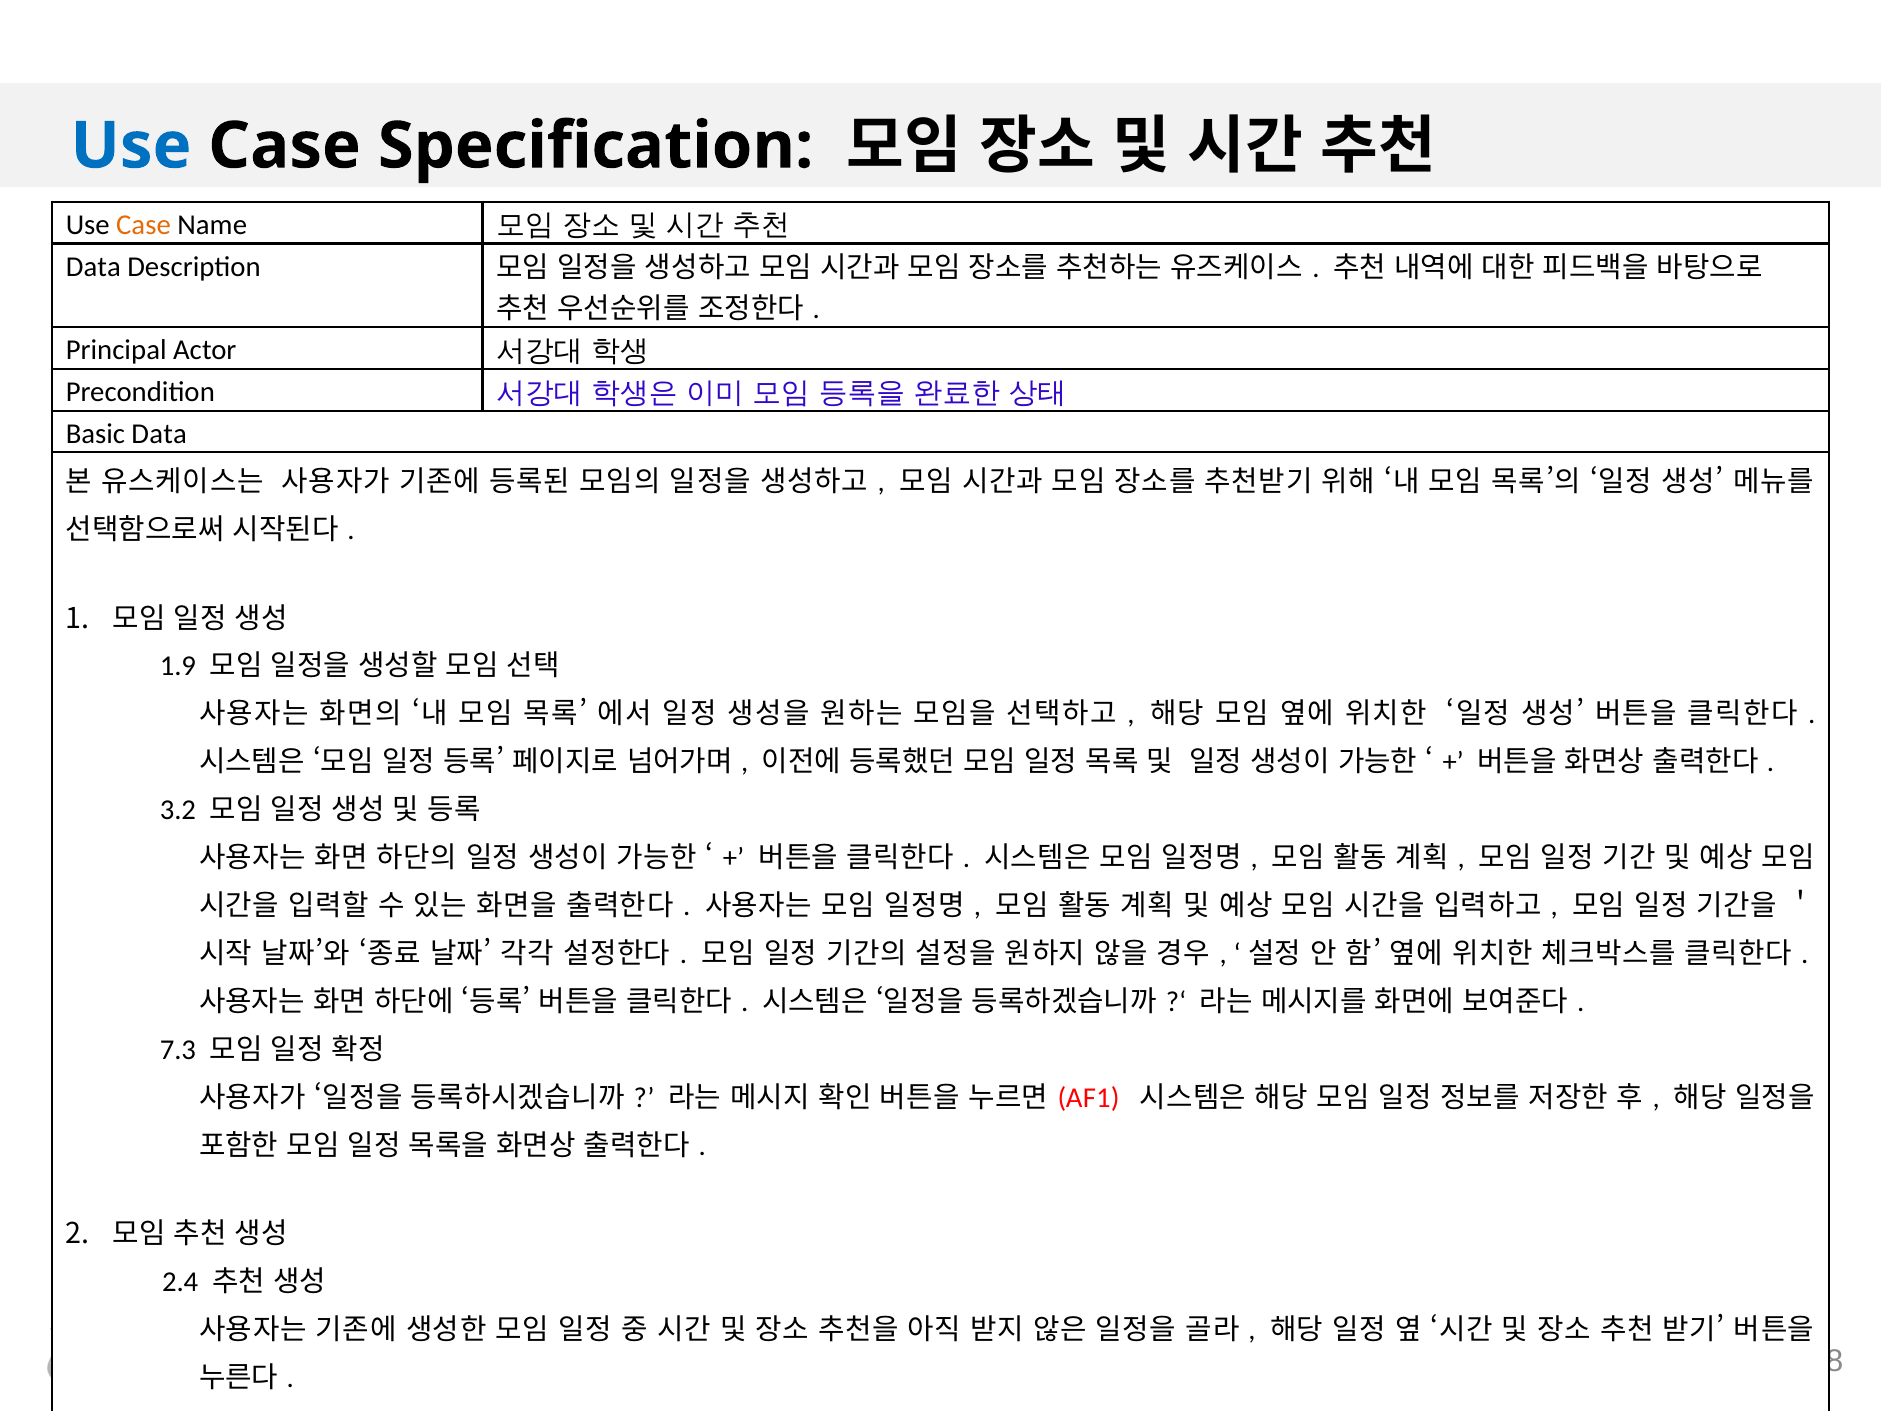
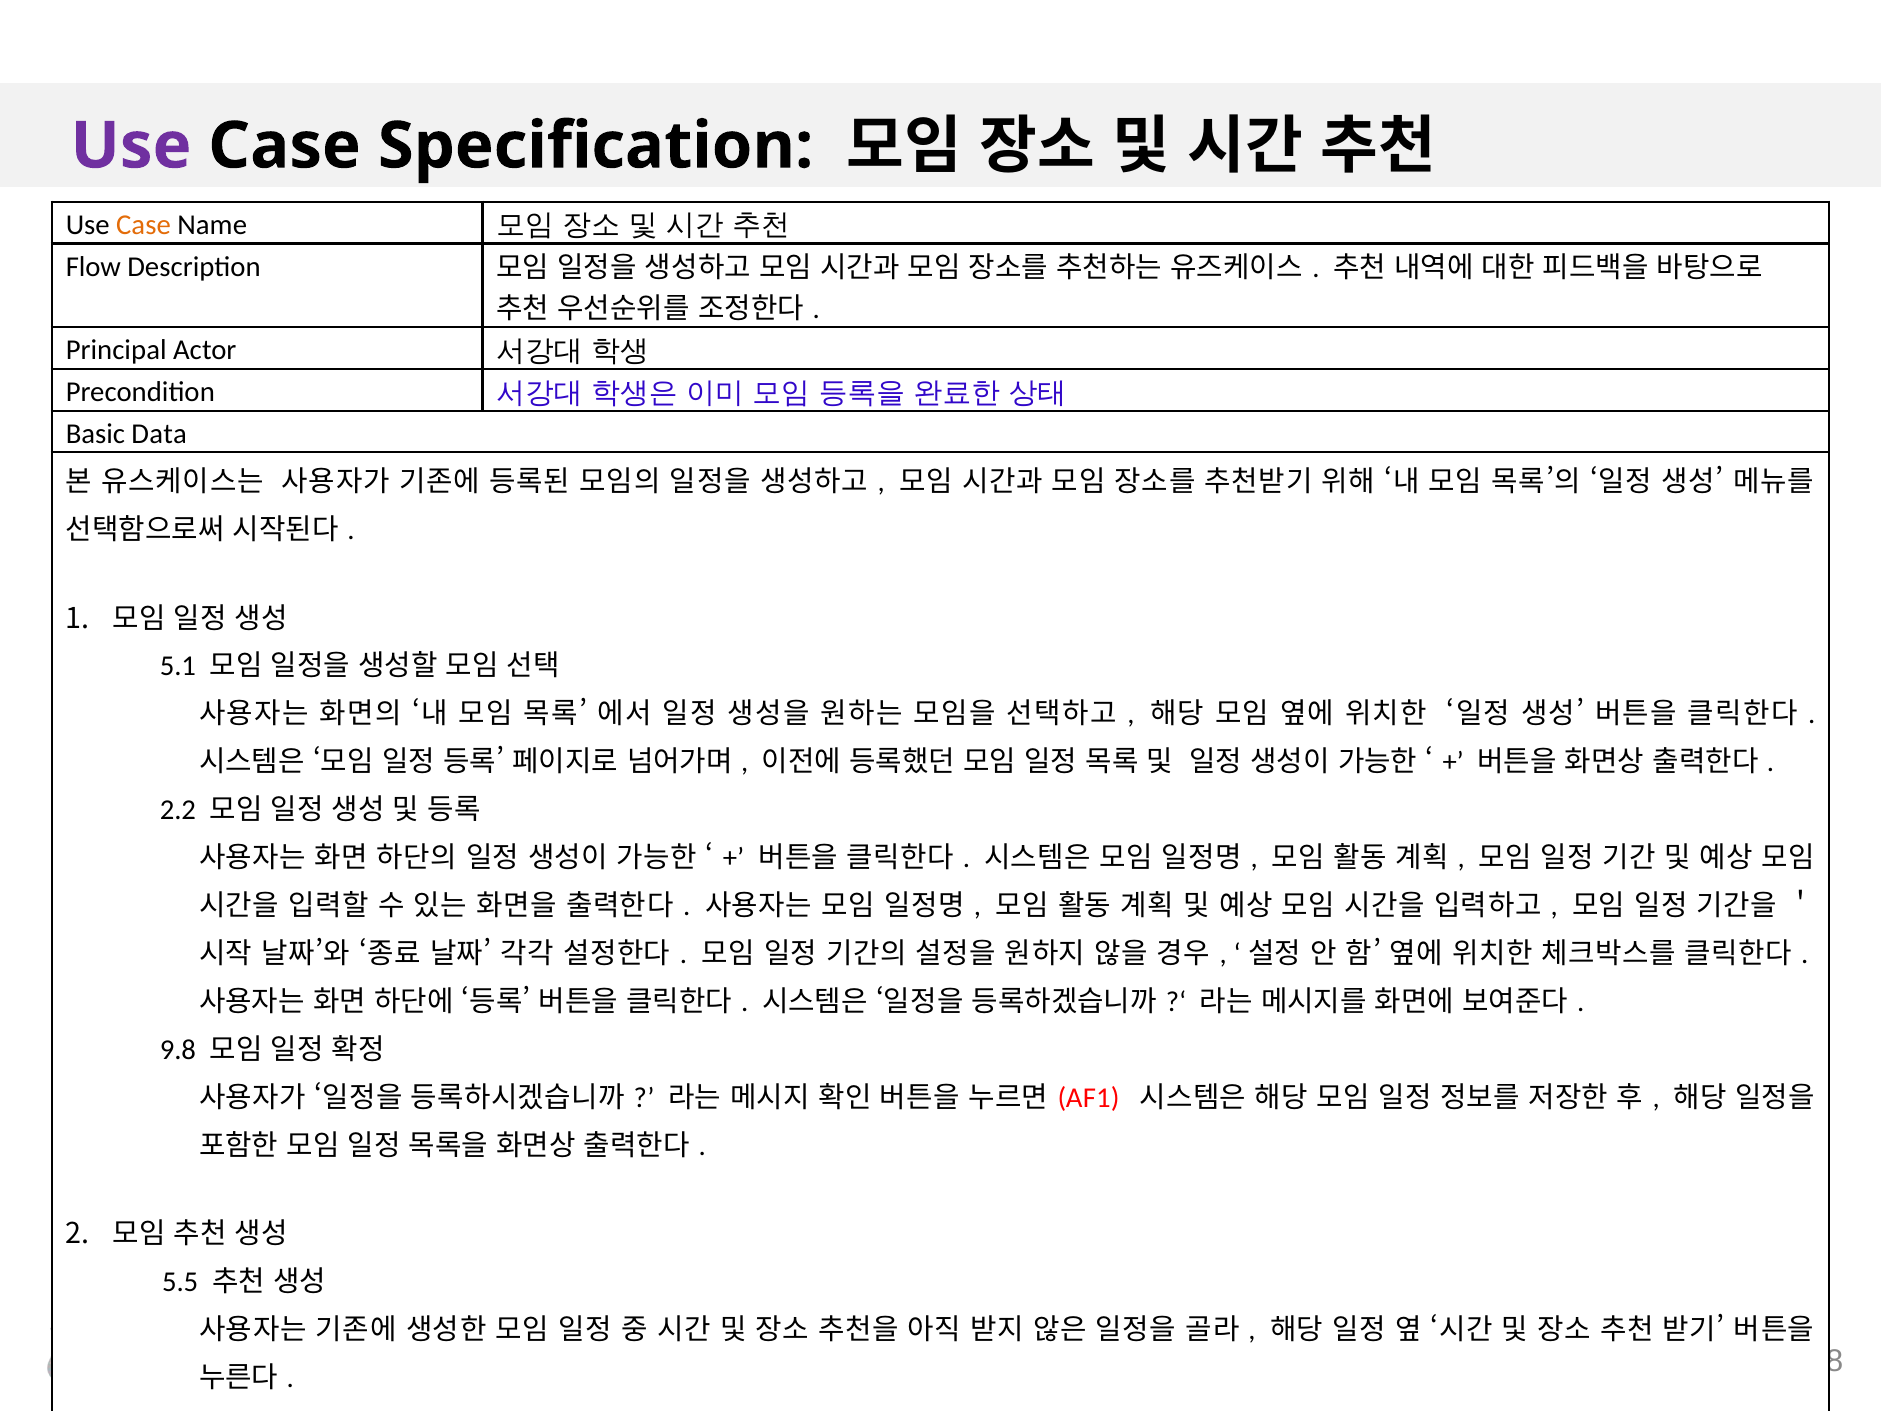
Use at (131, 146) colour: blue -> purple
Data at (93, 267): Data -> Flow
1.9: 1.9 -> 5.1
3.2: 3.2 -> 2.2
7.3: 7.3 -> 9.8
2.4: 2.4 -> 5.5
